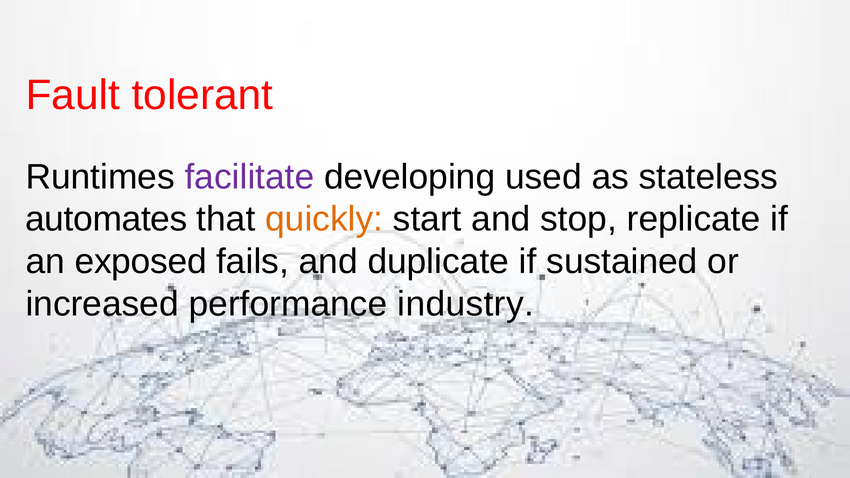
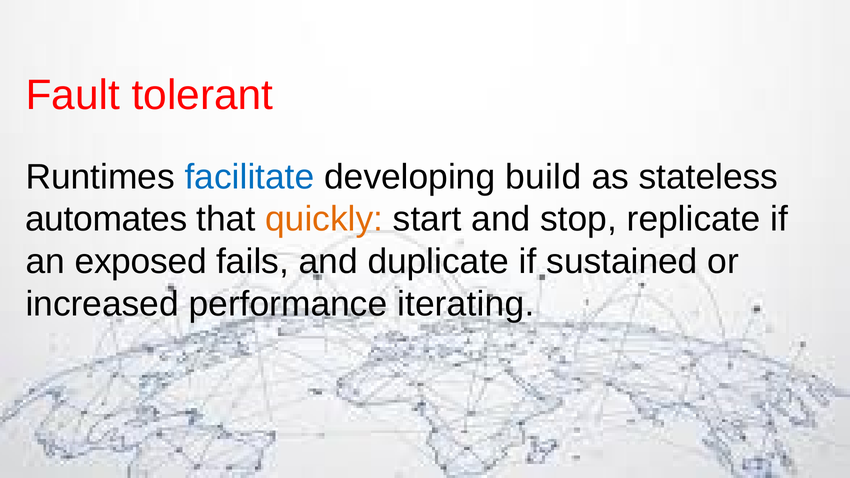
facilitate colour: purple -> blue
used: used -> build
industry: industry -> iterating
